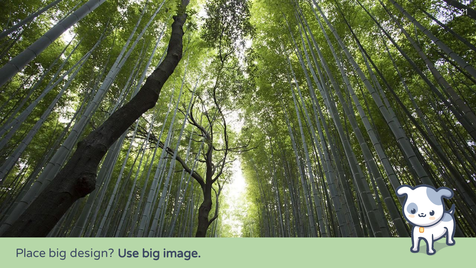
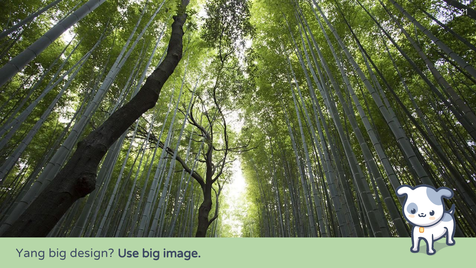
Place: Place -> Yang
